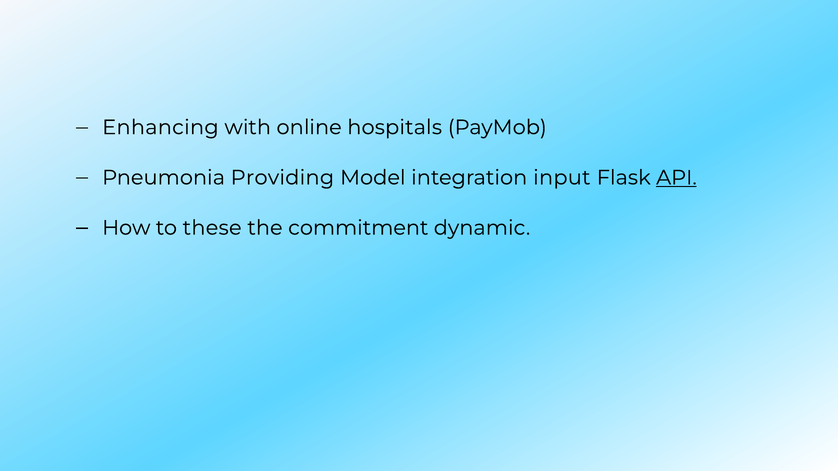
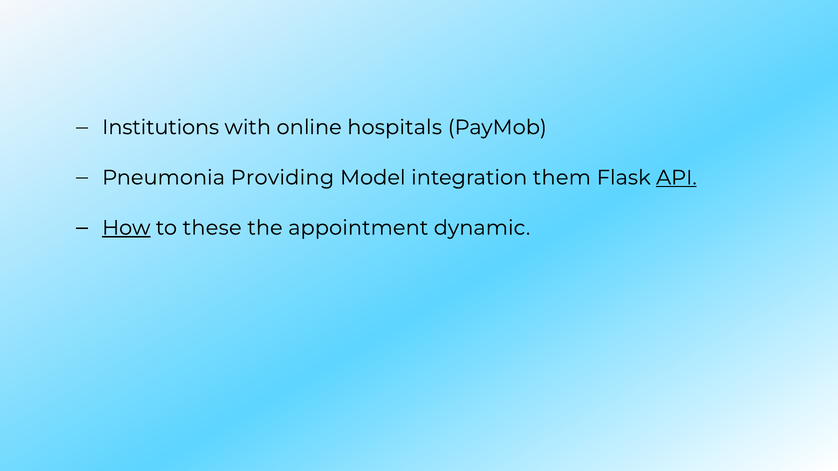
Enhancing: Enhancing -> Institutions
input: input -> them
How underline: none -> present
commitment: commitment -> appointment
